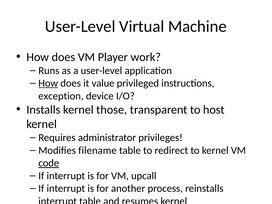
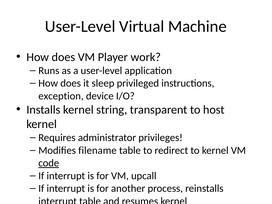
How at (48, 83) underline: present -> none
value: value -> sleep
those: those -> string
